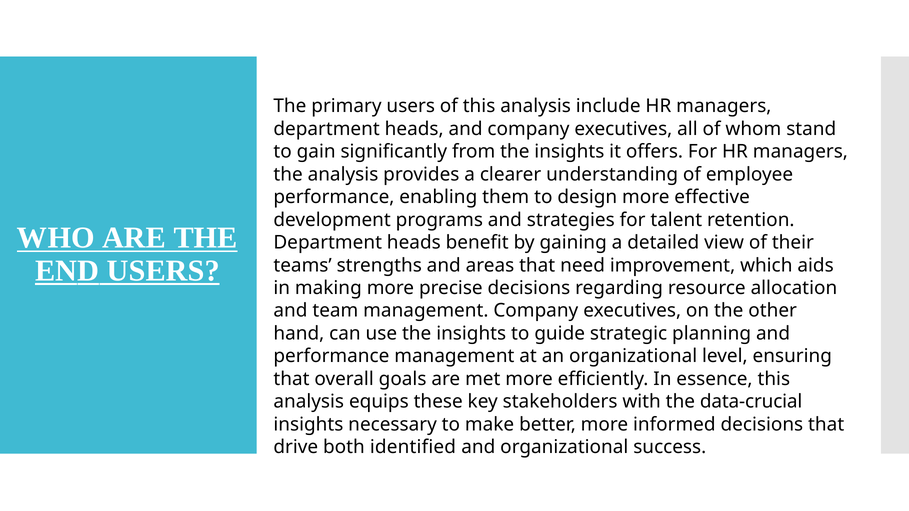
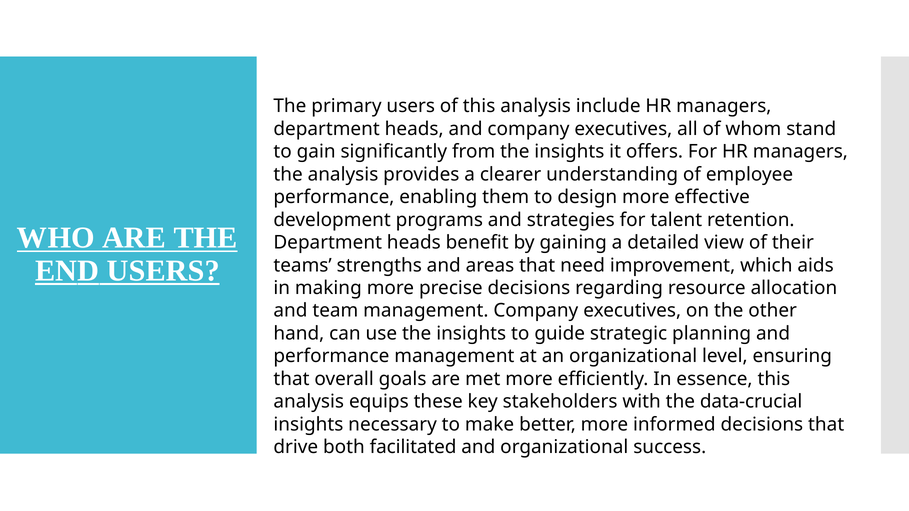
identified: identified -> facilitated
